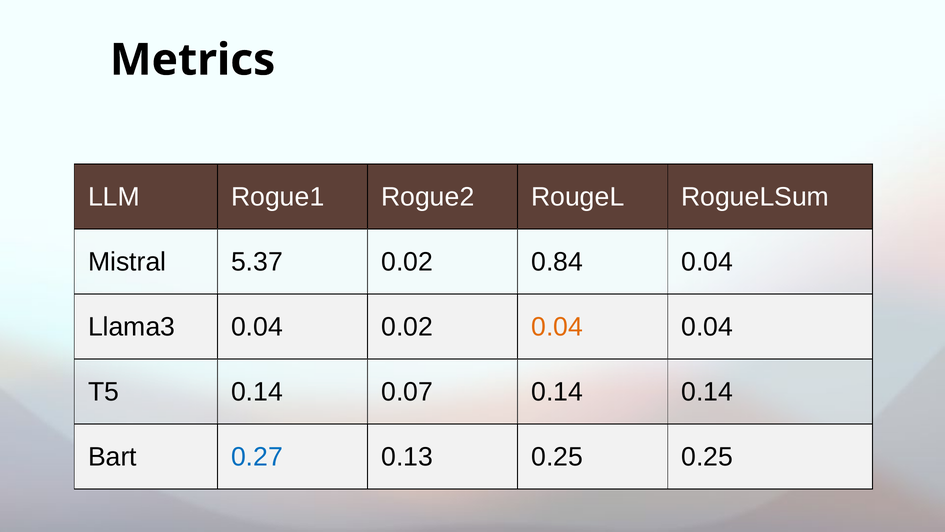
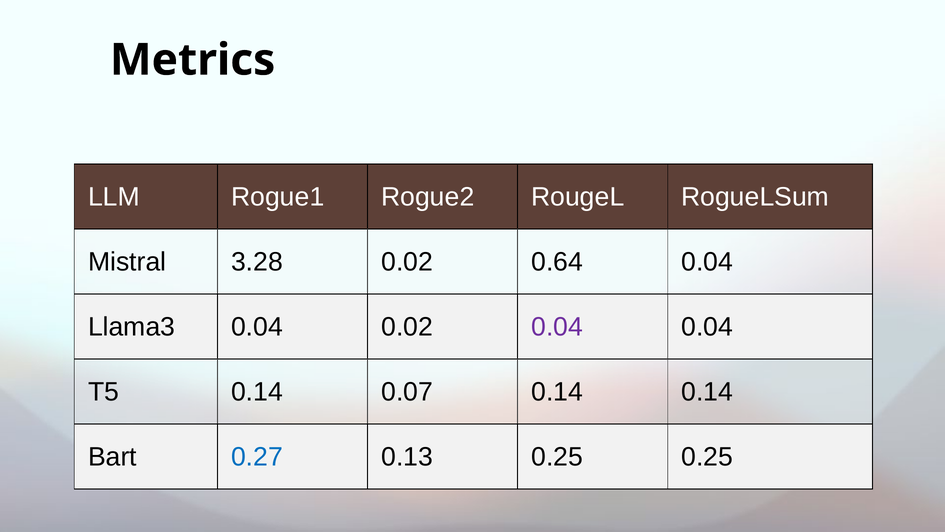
5.37: 5.37 -> 3.28
0.84: 0.84 -> 0.64
0.04 at (557, 327) colour: orange -> purple
